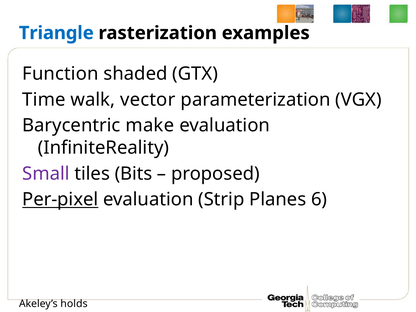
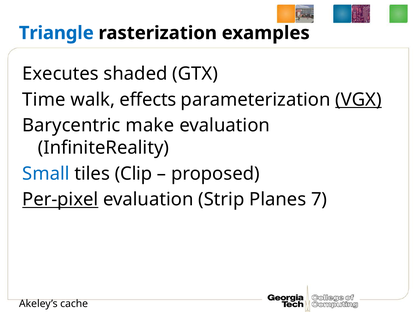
Function: Function -> Executes
vector: vector -> effects
VGX underline: none -> present
Small colour: purple -> blue
Bits: Bits -> Clip
6: 6 -> 7
holds: holds -> cache
